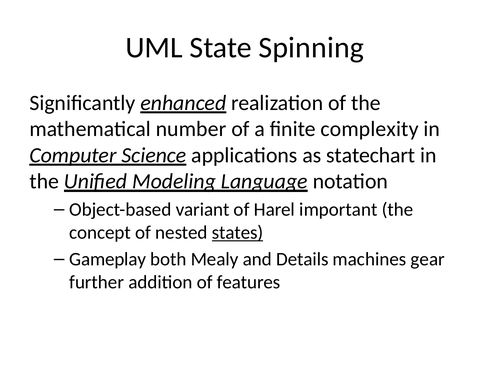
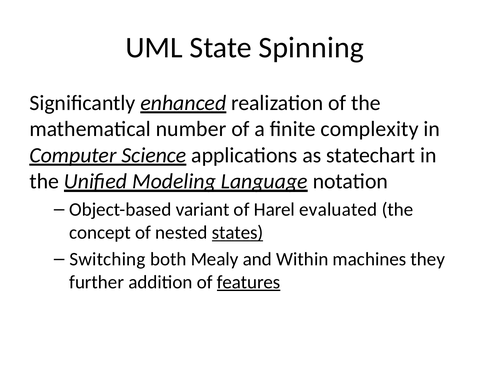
important: important -> evaluated
Gameplay: Gameplay -> Switching
Details: Details -> Within
gear: gear -> they
features underline: none -> present
